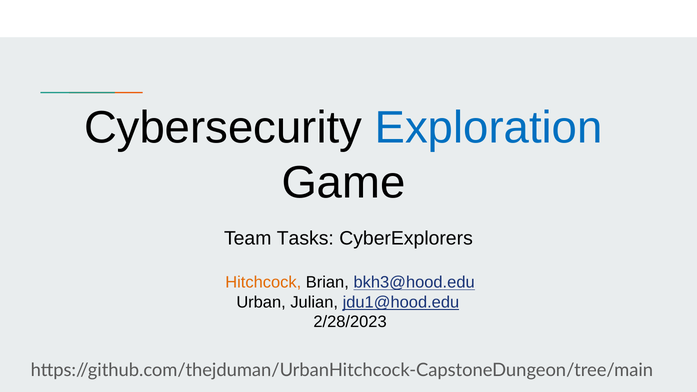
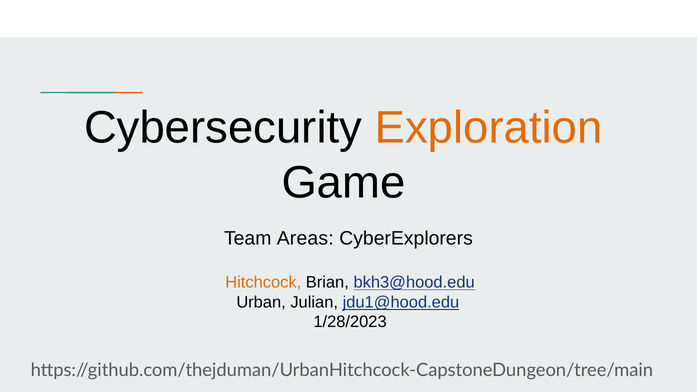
Exploration colour: blue -> orange
Tasks: Tasks -> Areas
2/28/2023: 2/28/2023 -> 1/28/2023
